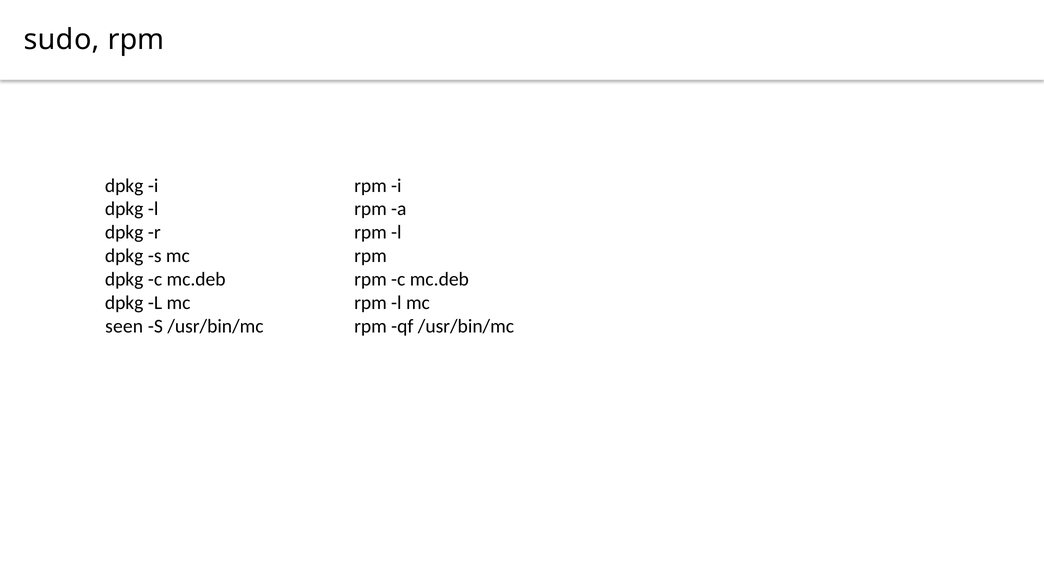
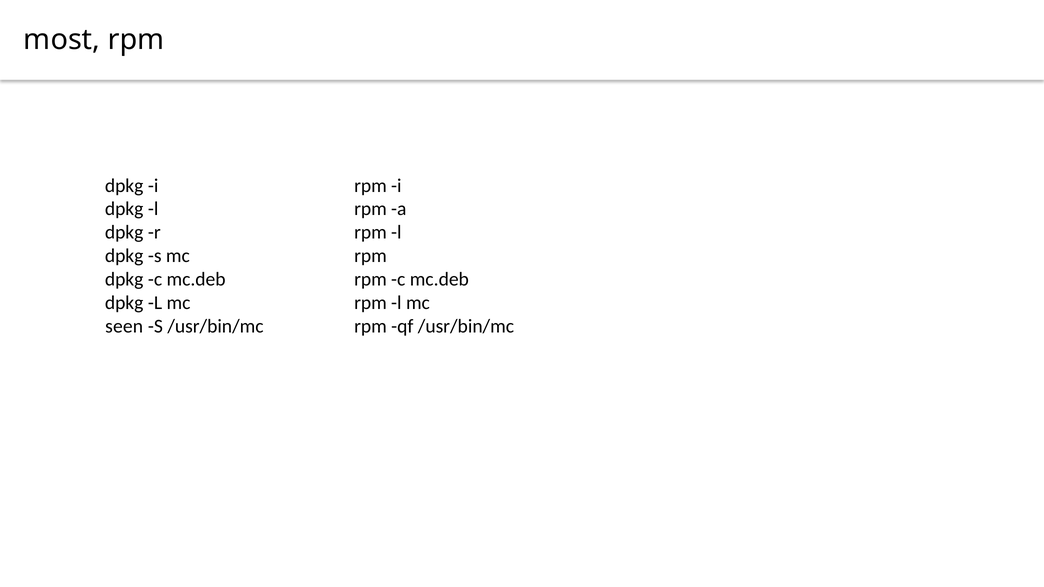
sudo: sudo -> most
